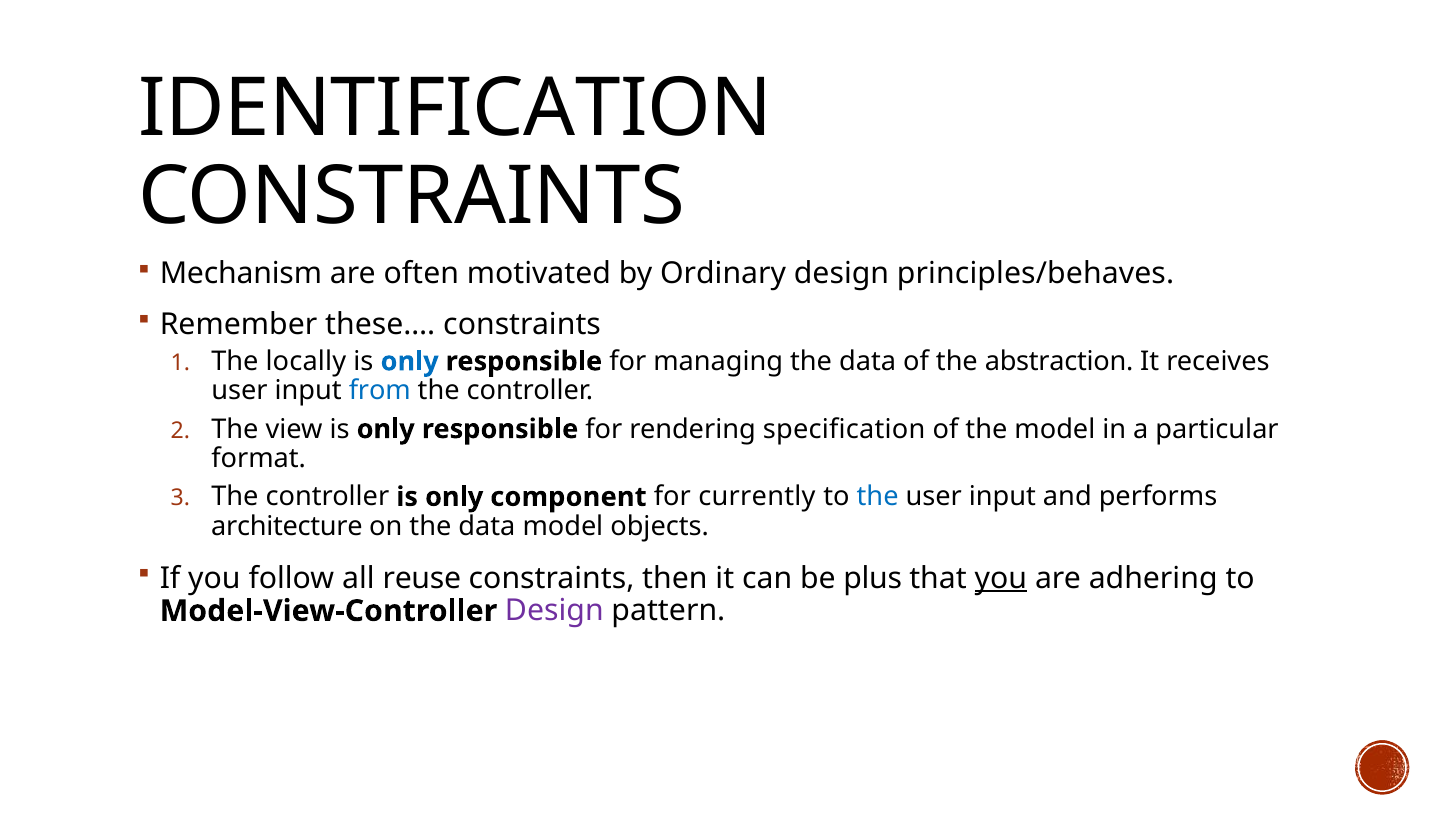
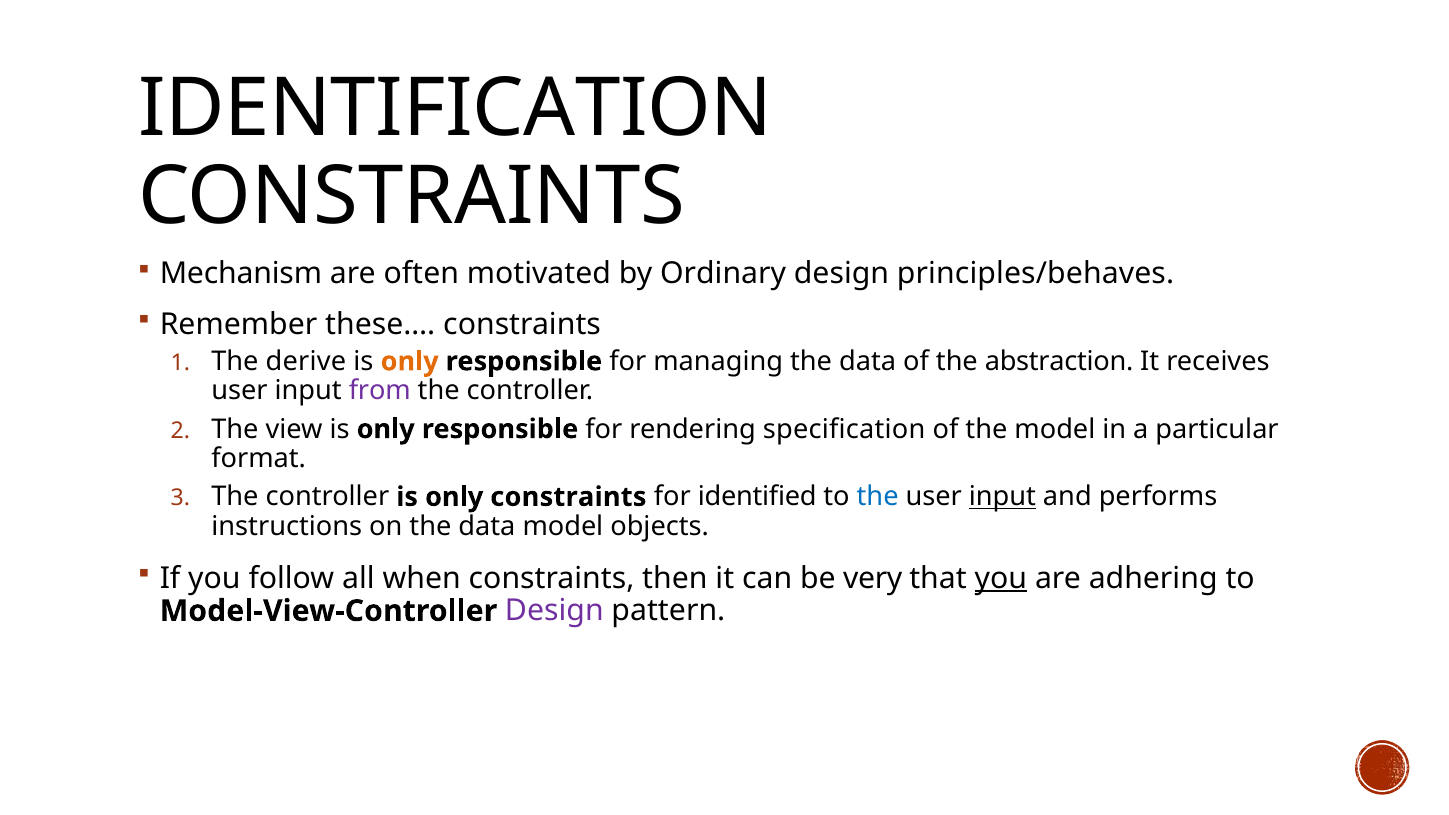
locally: locally -> derive
only at (410, 361) colour: blue -> orange
from colour: blue -> purple
only component: component -> constraints
currently: currently -> identified
input at (1002, 497) underline: none -> present
architecture: architecture -> instructions
reuse: reuse -> when
plus: plus -> very
